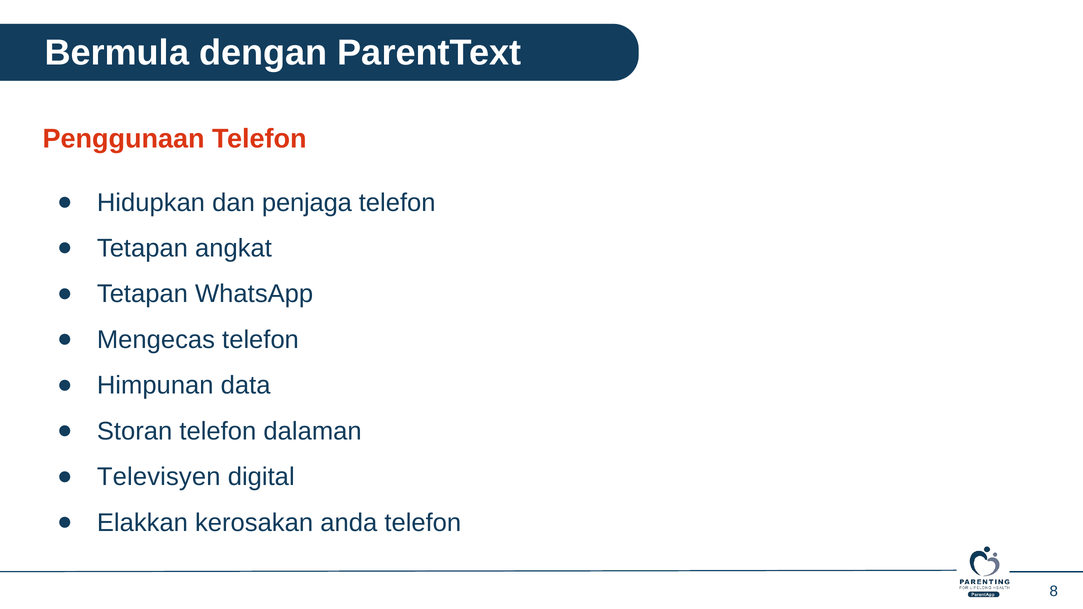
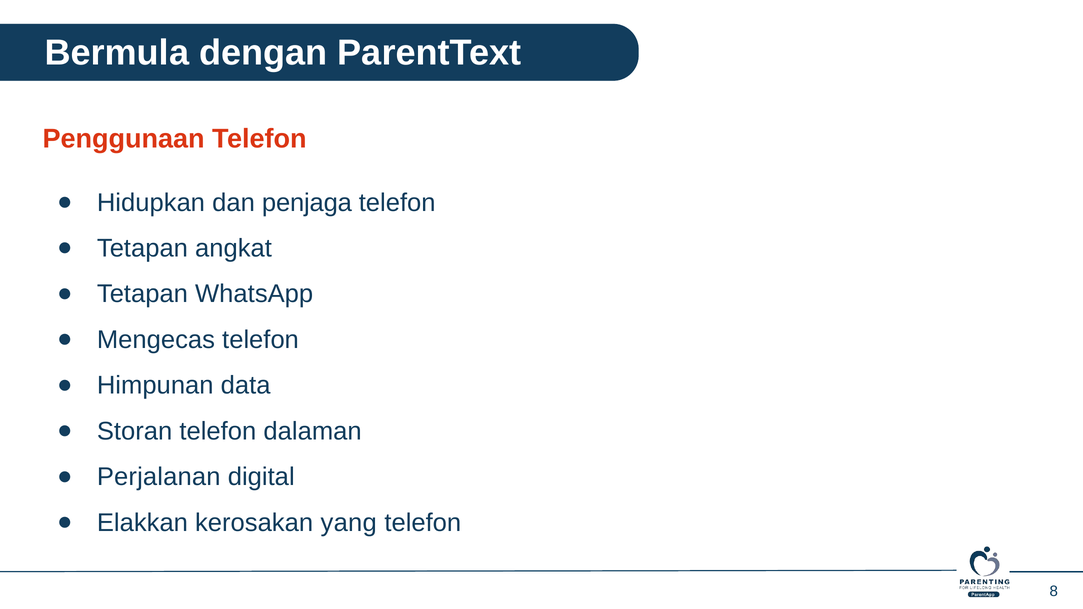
Televisyen: Televisyen -> Perjalanan
anda: anda -> yang
